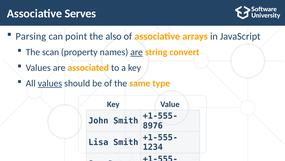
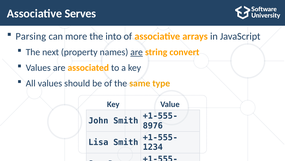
point: point -> more
also: also -> into
scan: scan -> next
values at (50, 83) underline: present -> none
